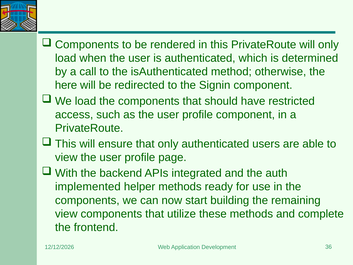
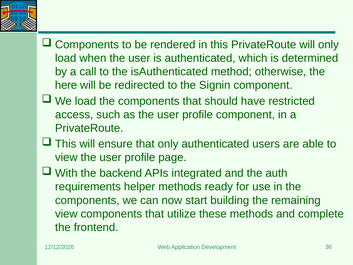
implemented: implemented -> requirements
